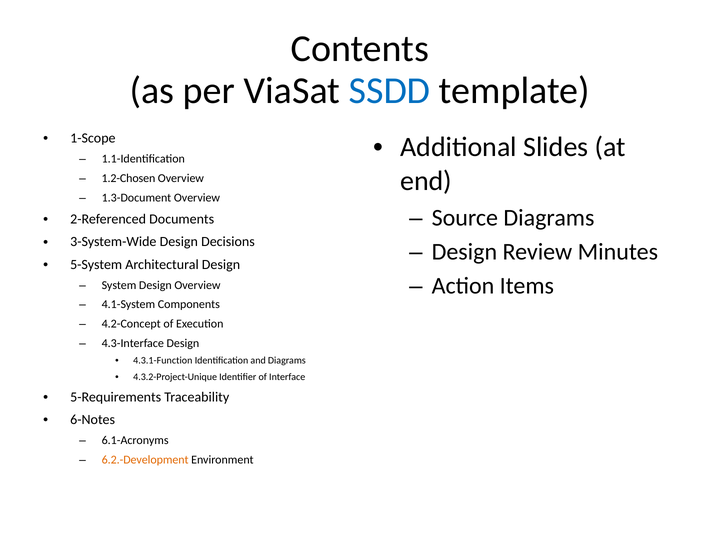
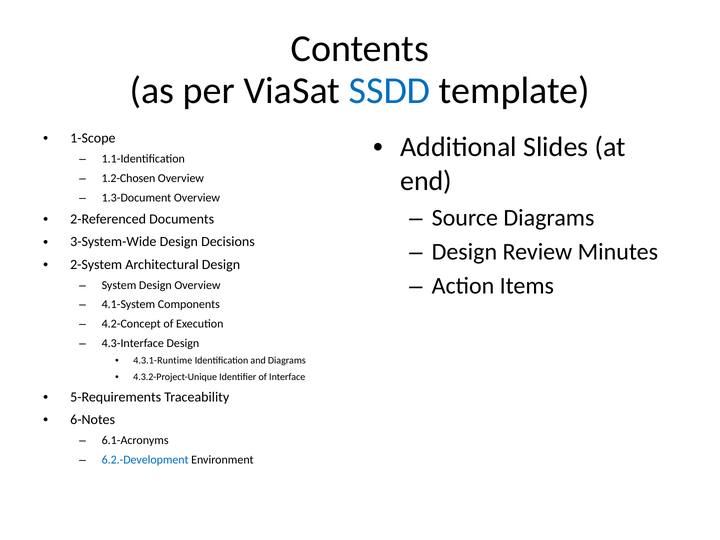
5-System: 5-System -> 2-System
4.3.1-Function: 4.3.1-Function -> 4.3.1-Runtime
6.2.-Development colour: orange -> blue
